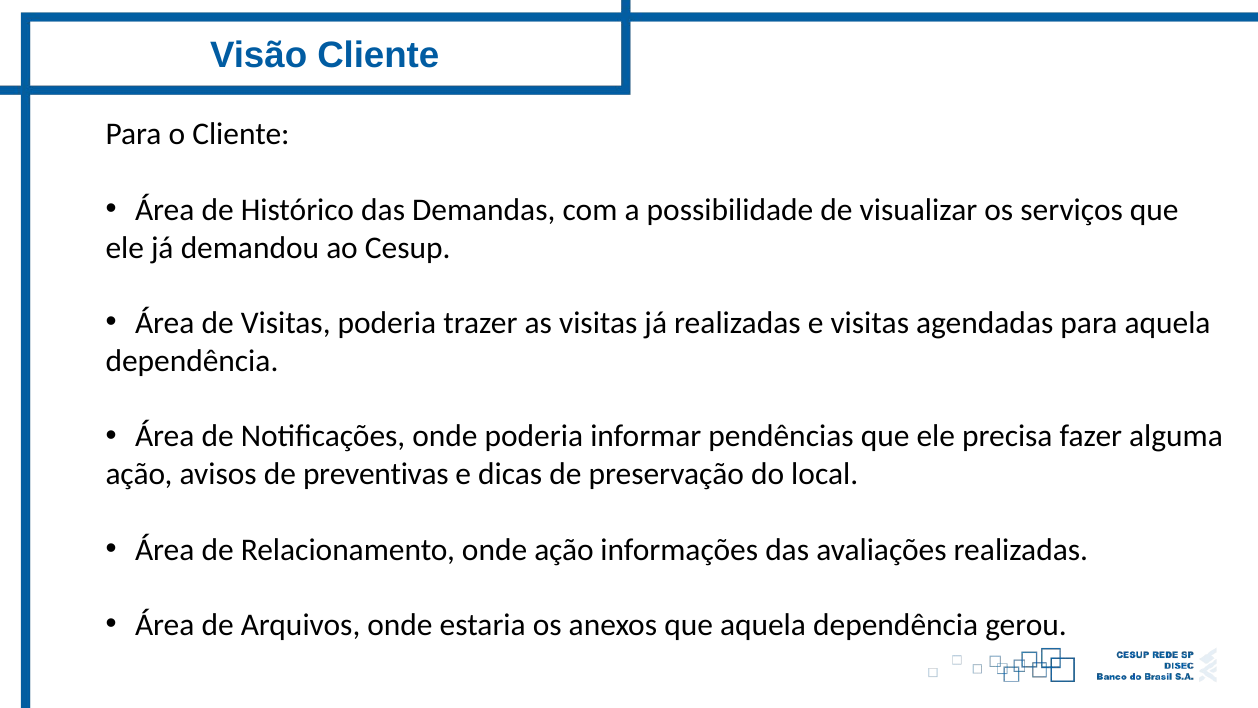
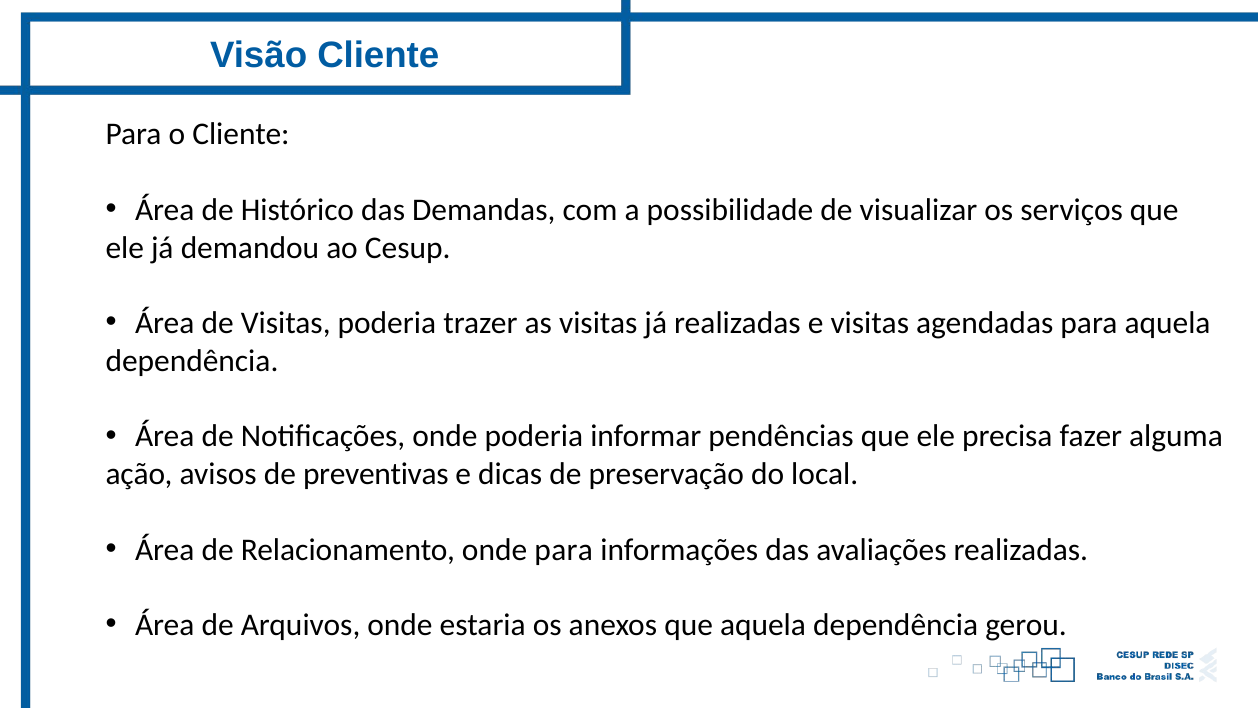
onde ação: ação -> para
